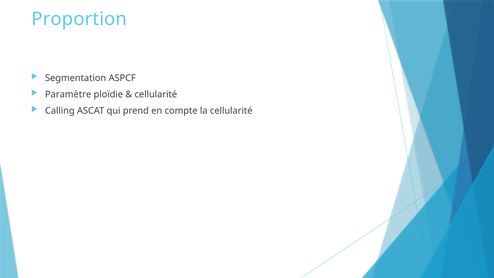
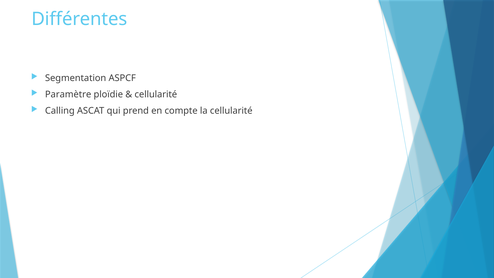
Proportion: Proportion -> Différentes
